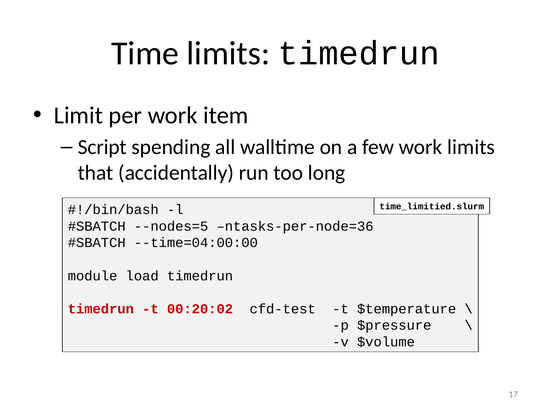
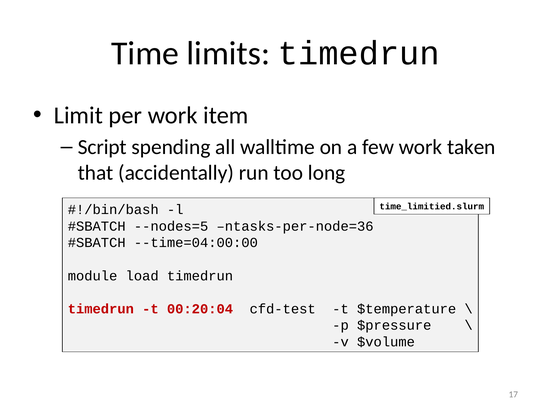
work limits: limits -> taken
00:20:02: 00:20:02 -> 00:20:04
